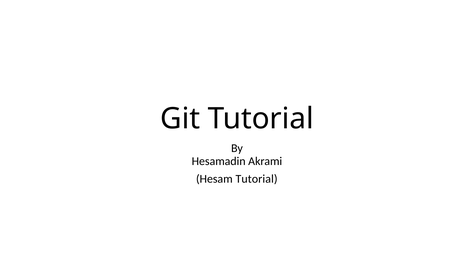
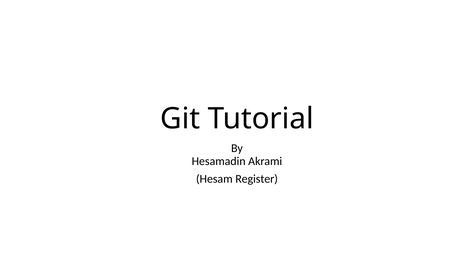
Hesam Tutorial: Tutorial -> Register
